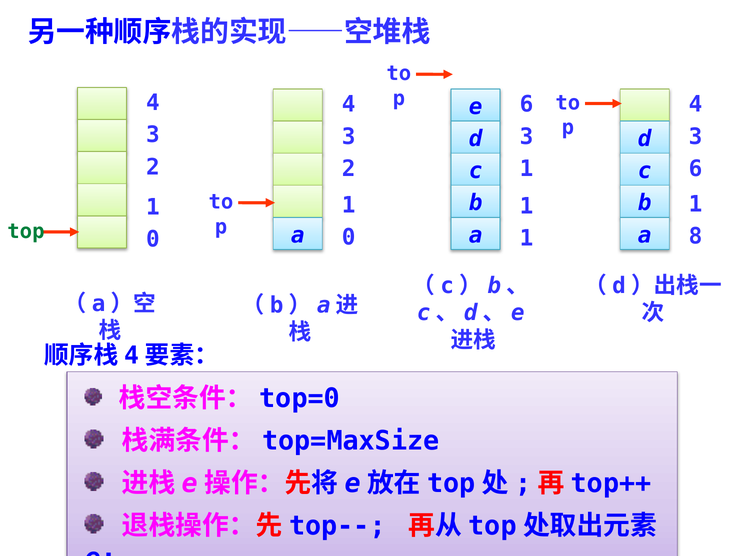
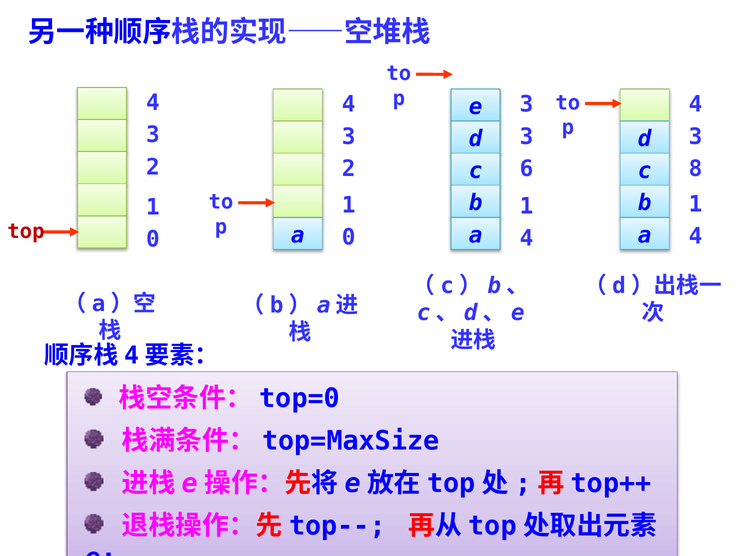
e 6: 6 -> 3
c 1: 1 -> 6
c 6: 6 -> 8
top colour: green -> red
1 at (526, 238): 1 -> 4
8 at (696, 236): 8 -> 4
